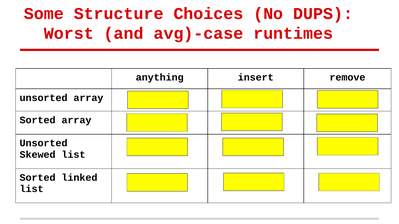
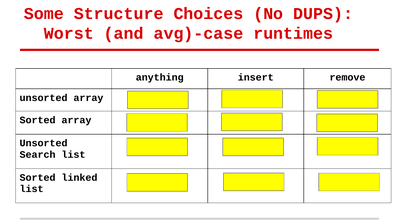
Skewed: Skewed -> Search
